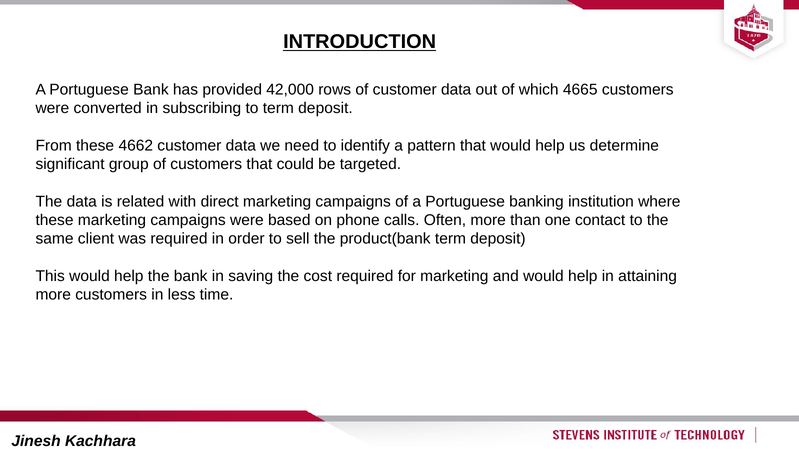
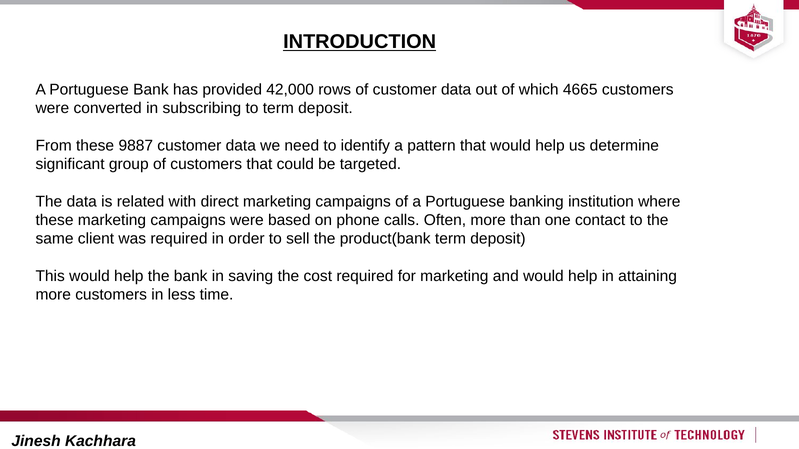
4662: 4662 -> 9887
